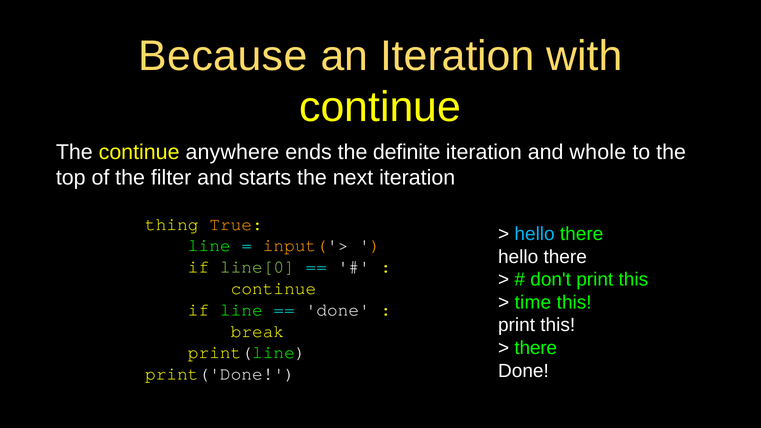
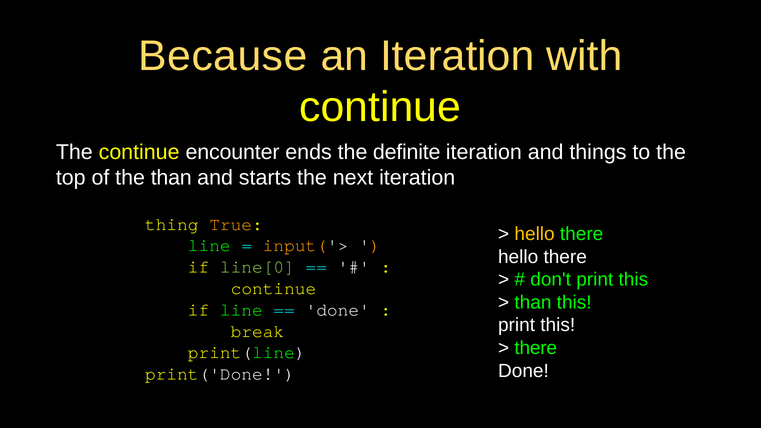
anywhere: anywhere -> encounter
whole: whole -> things
the filter: filter -> than
hello at (535, 234) colour: light blue -> yellow
time at (533, 302): time -> than
